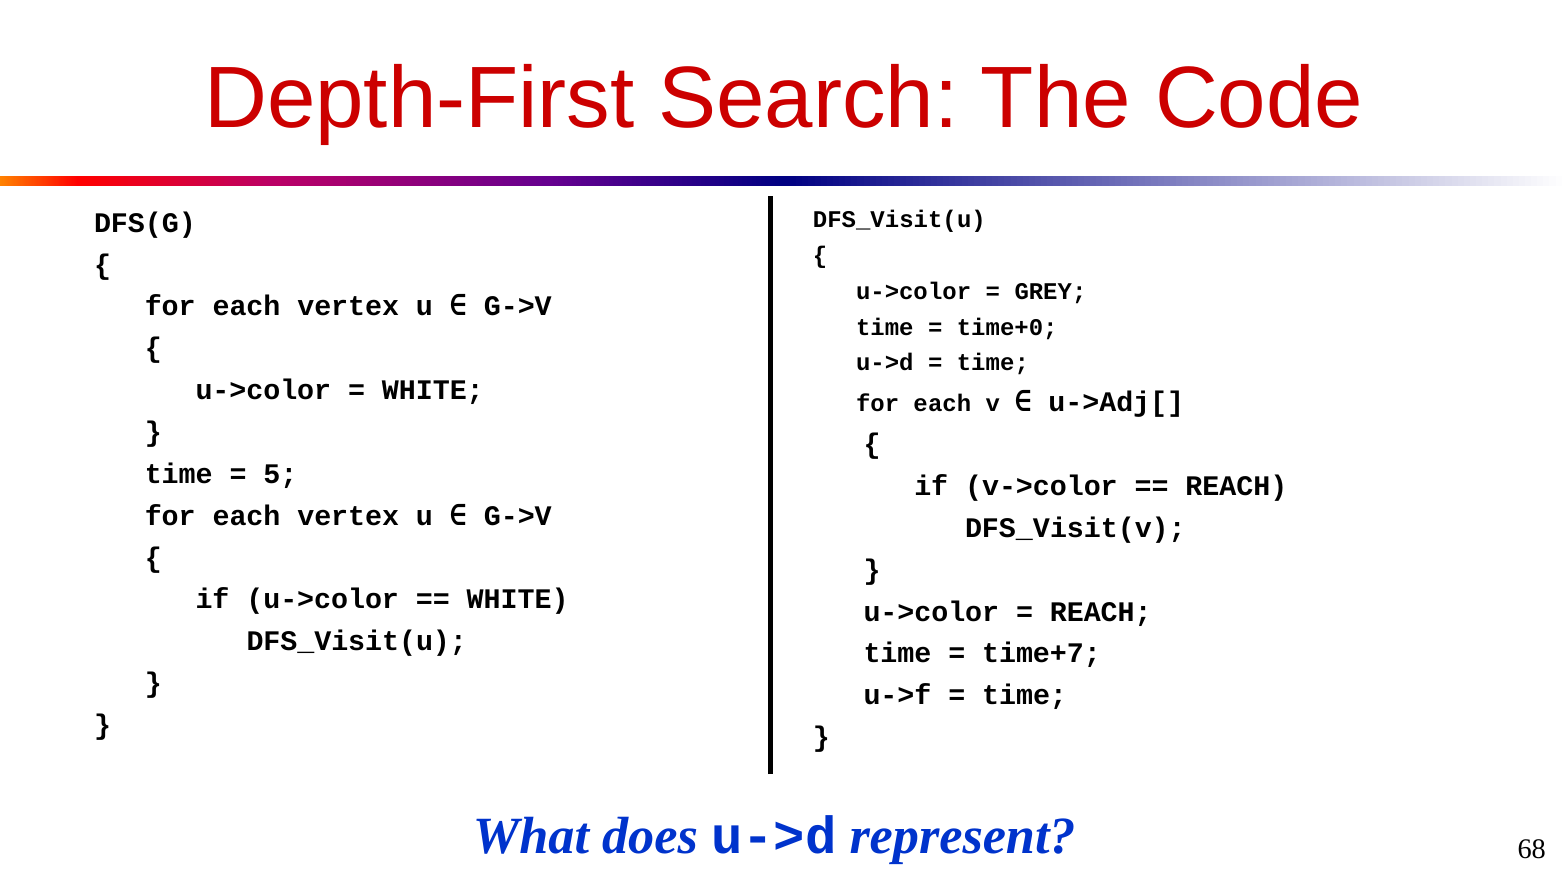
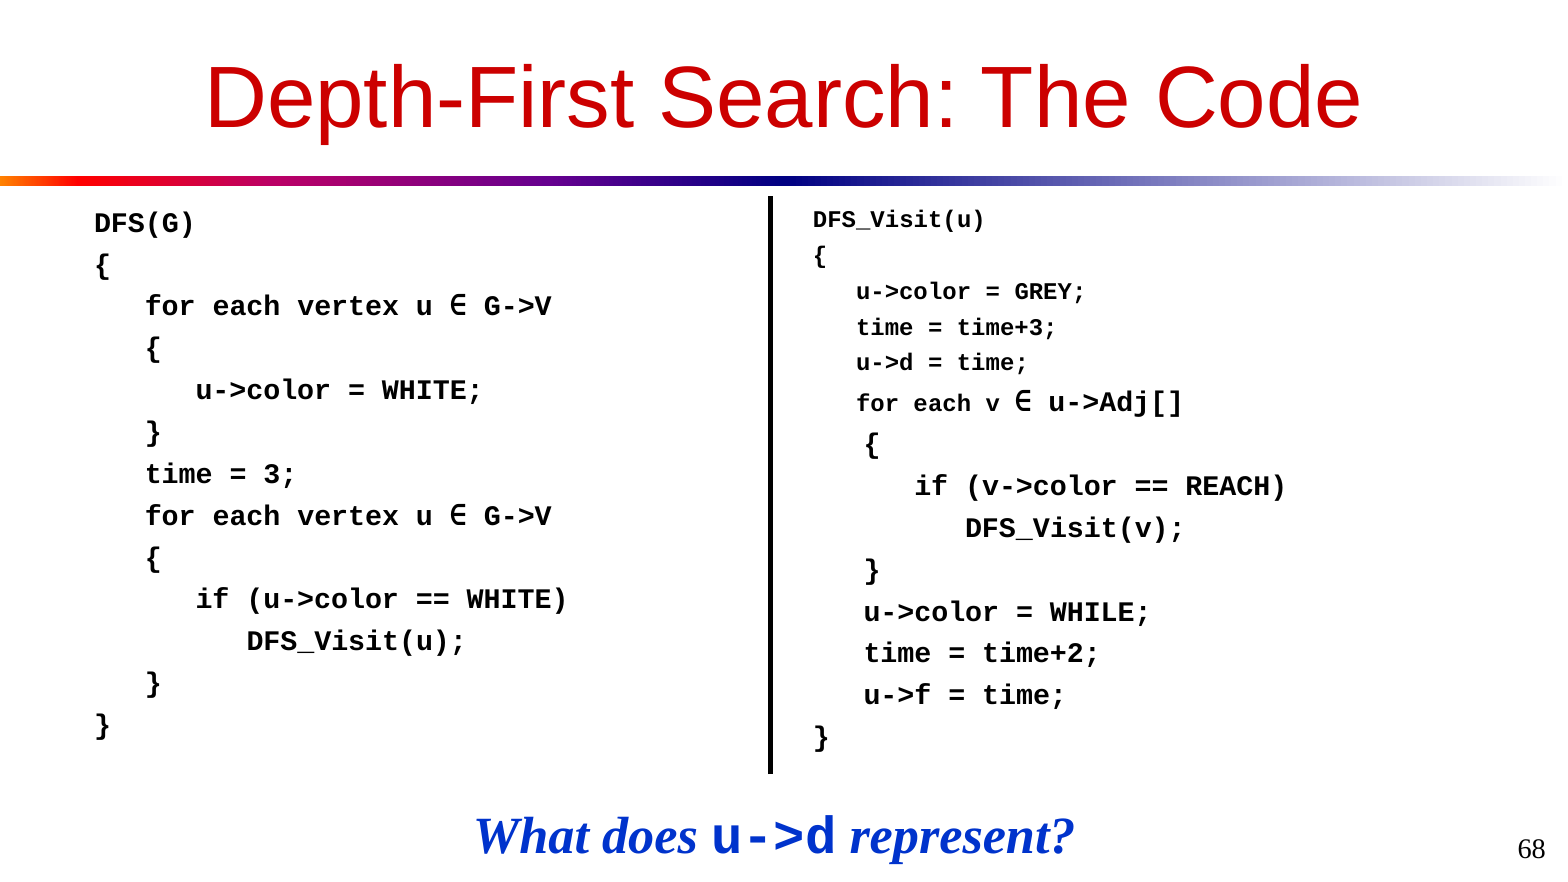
time+0: time+0 -> time+3
5: 5 -> 3
REACH at (1101, 612): REACH -> WHILE
time+7: time+7 -> time+2
